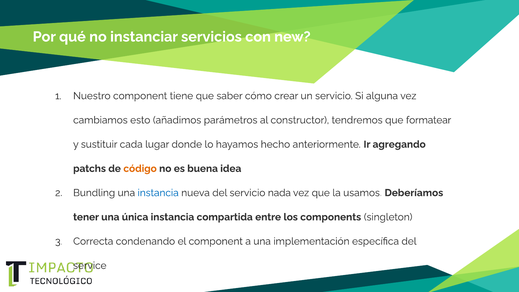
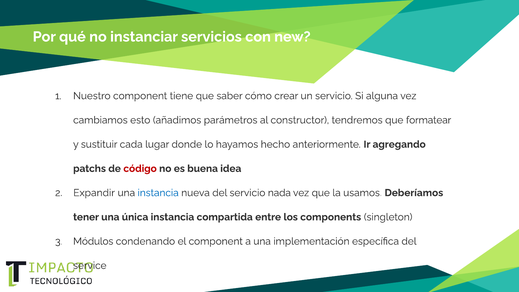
código colour: orange -> red
Bundling: Bundling -> Expandir
Correcta: Correcta -> Módulos
